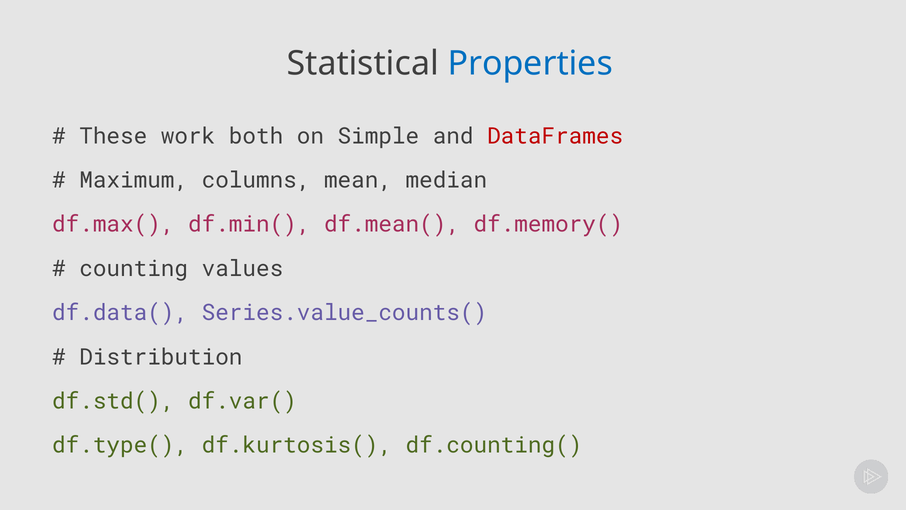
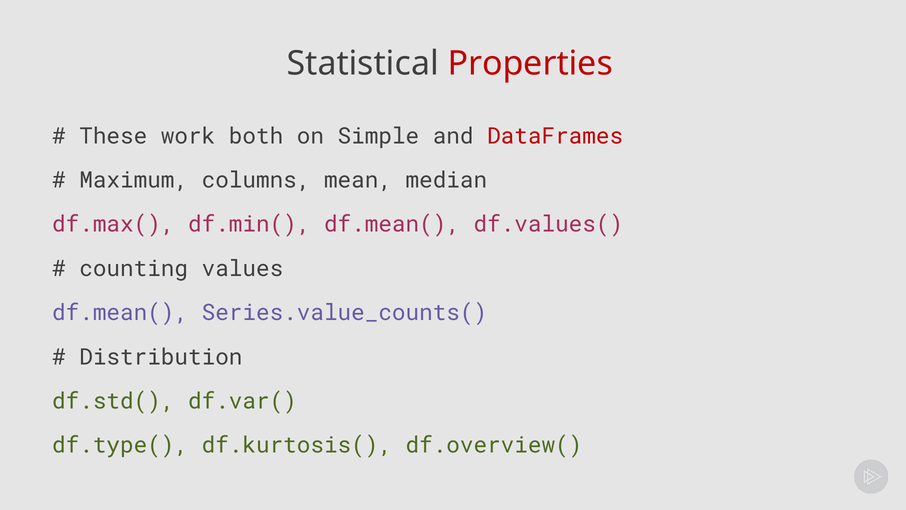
Properties colour: blue -> red
df.memory(: df.memory( -> df.values(
df.data( at (120, 313): df.data( -> df.mean(
df.counting(: df.counting( -> df.overview(
